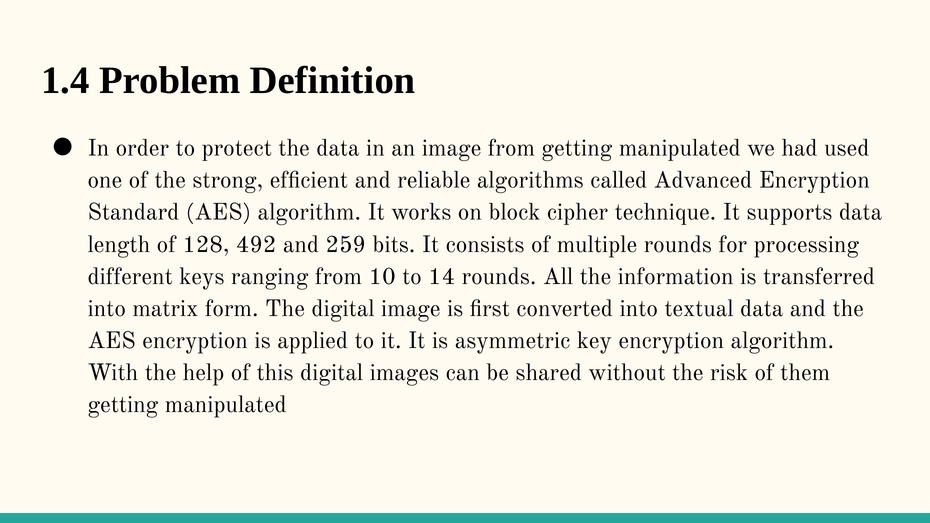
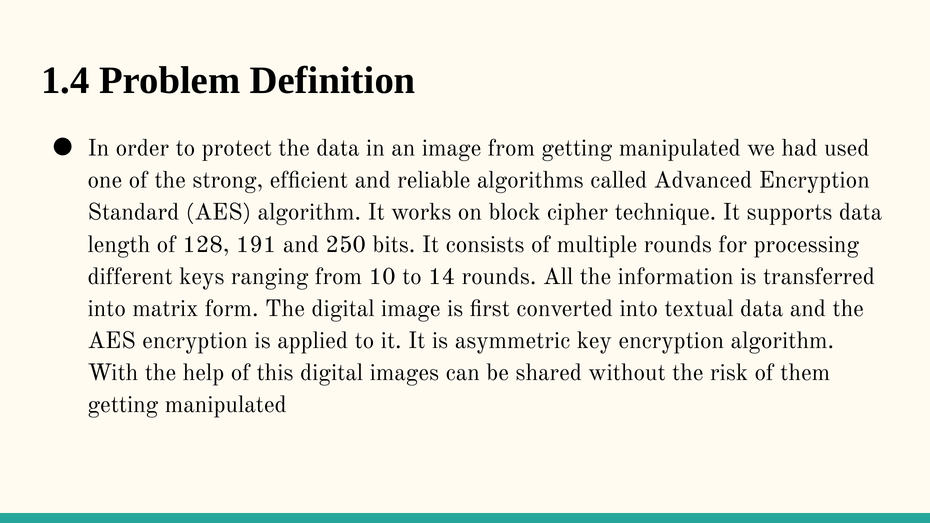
492: 492 -> 191
259: 259 -> 250
